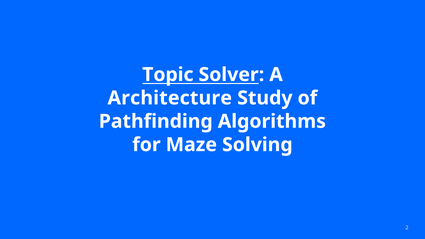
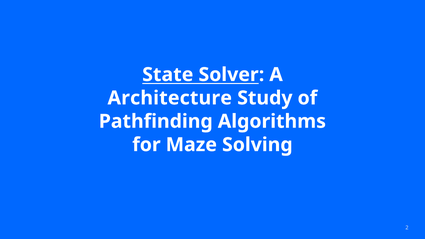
Topic: Topic -> State
